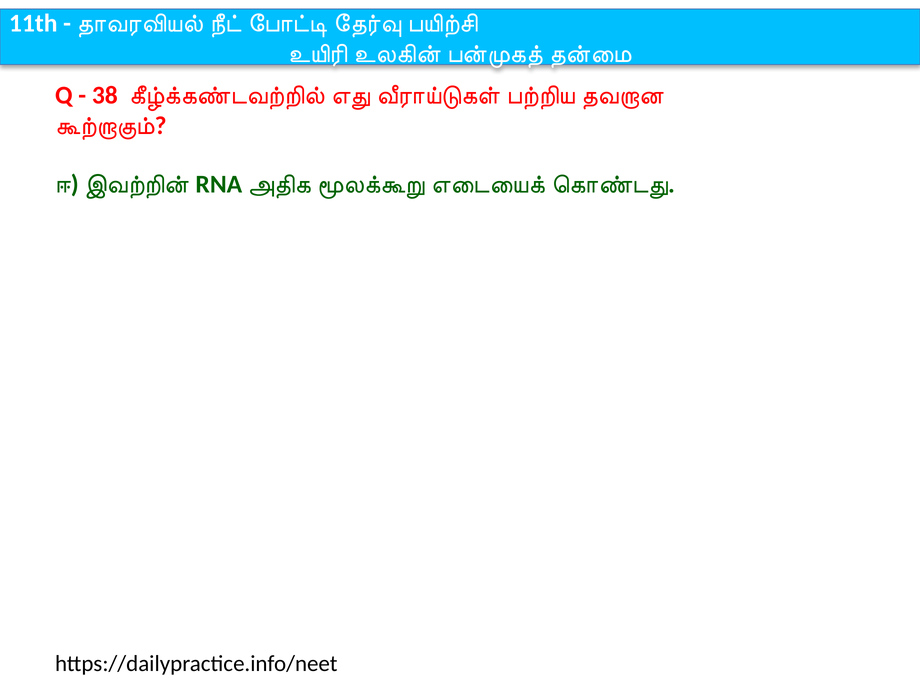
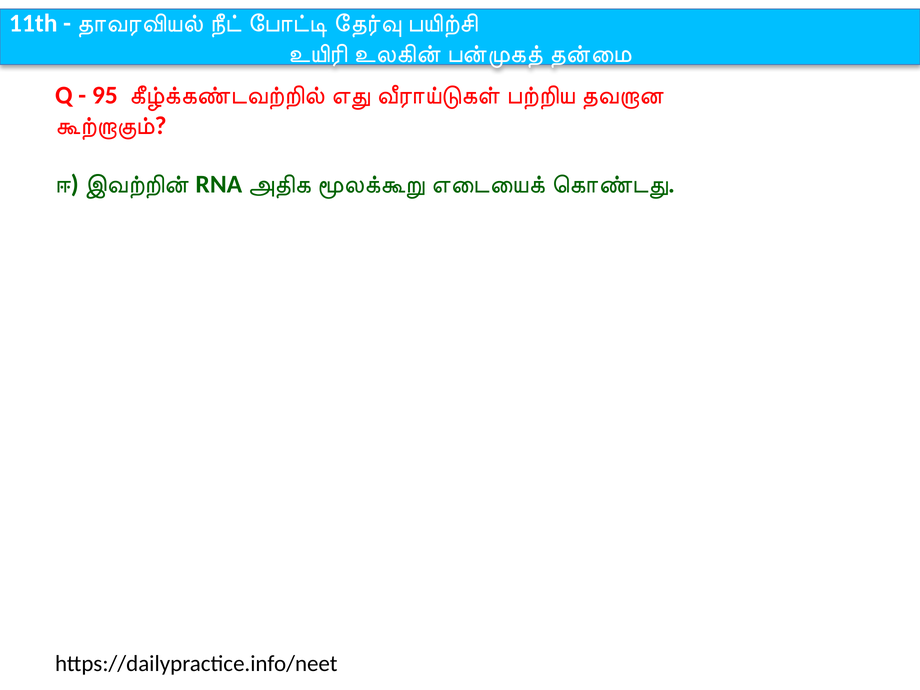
38: 38 -> 95
